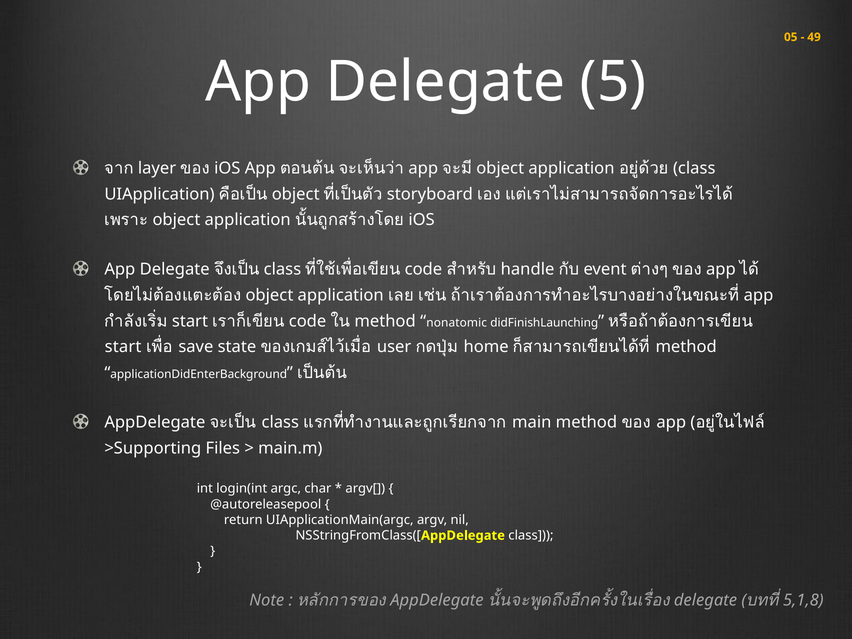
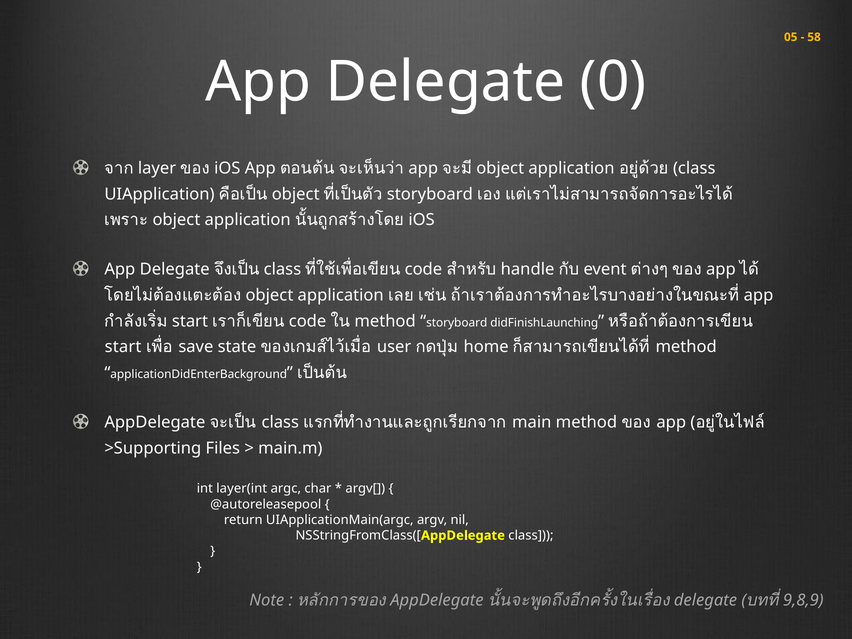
49: 49 -> 58
5: 5 -> 0
nonatomic at (457, 323): nonatomic -> storyboard
login(int: login(int -> layer(int
5,1,8: 5,1,8 -> 9,8,9
